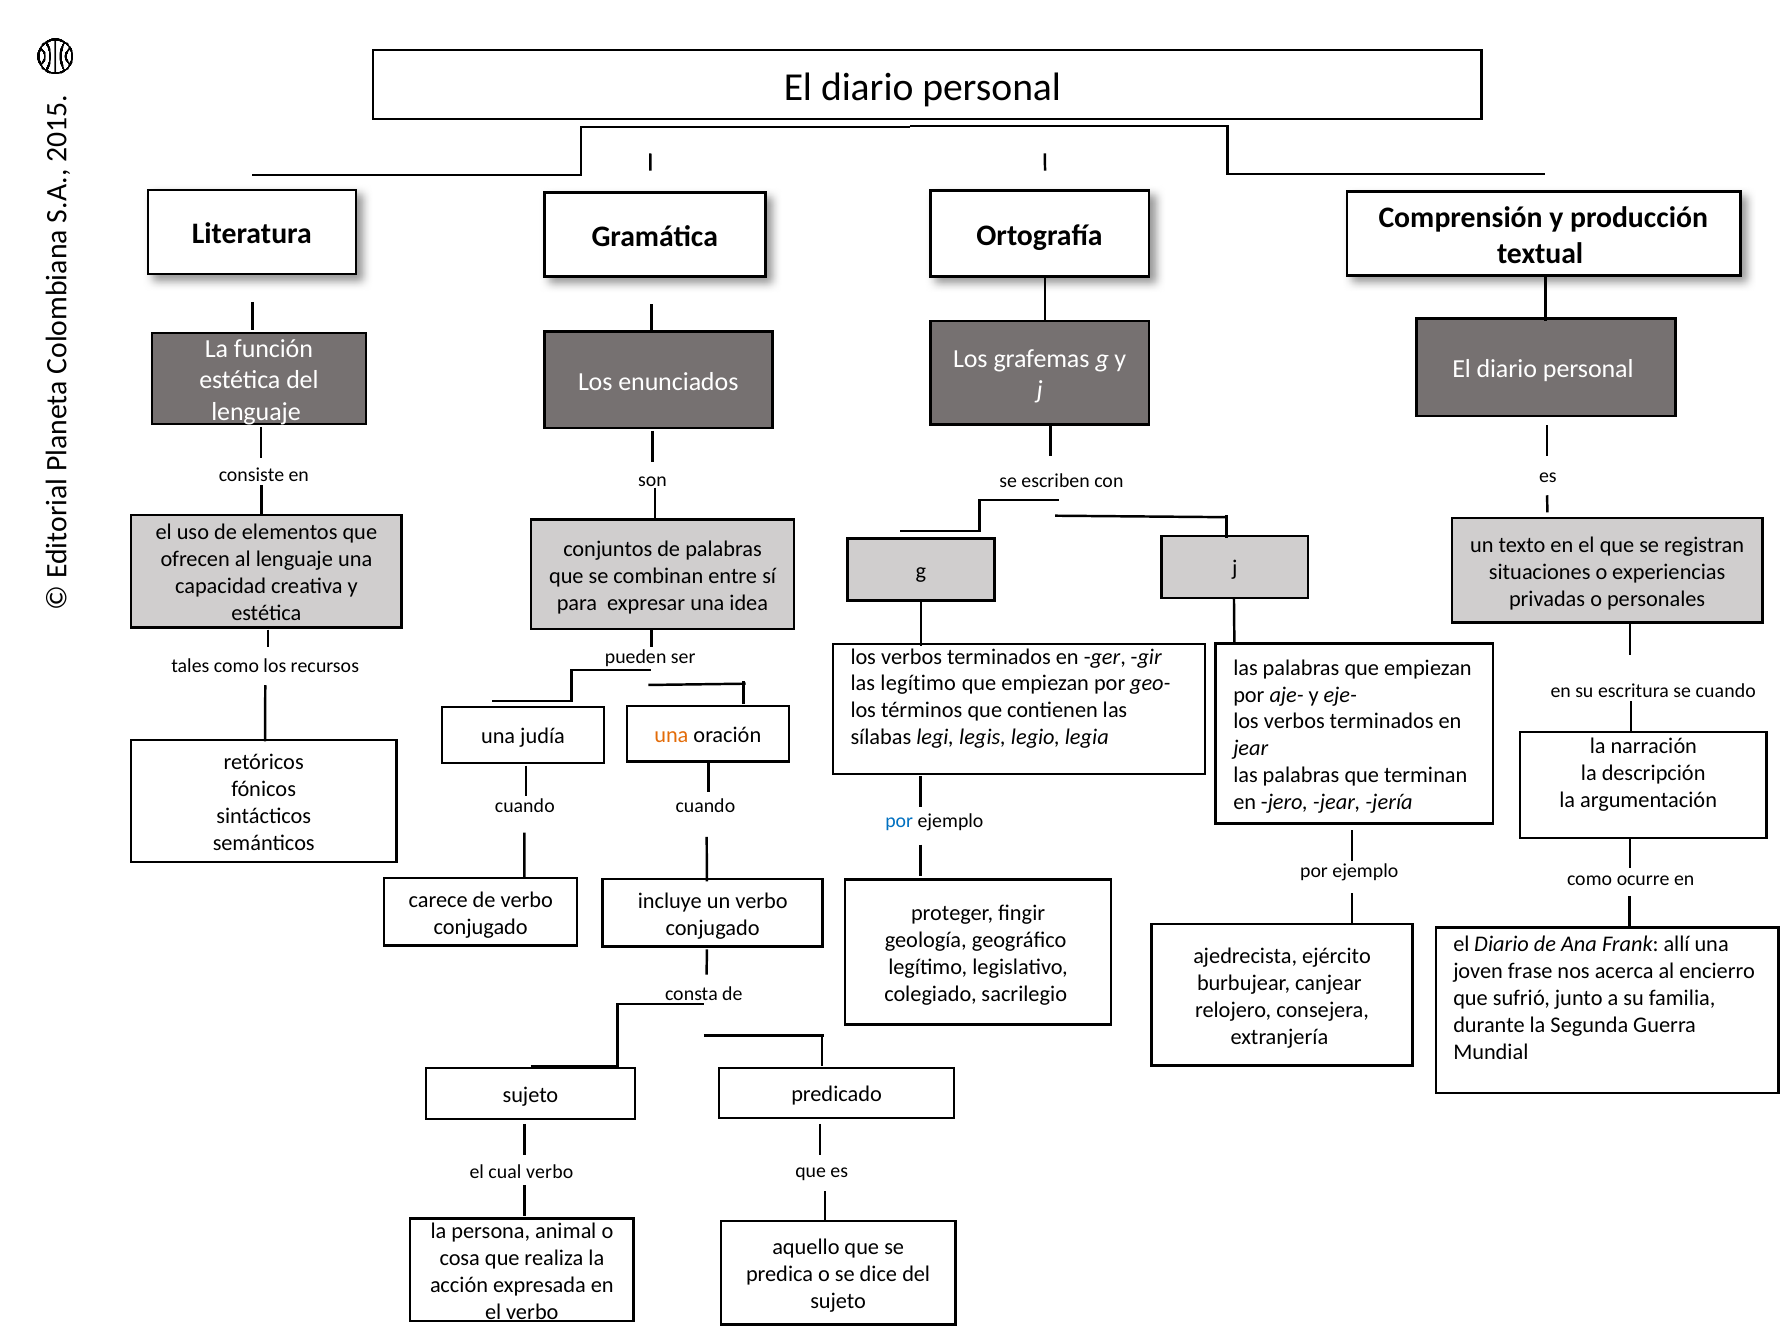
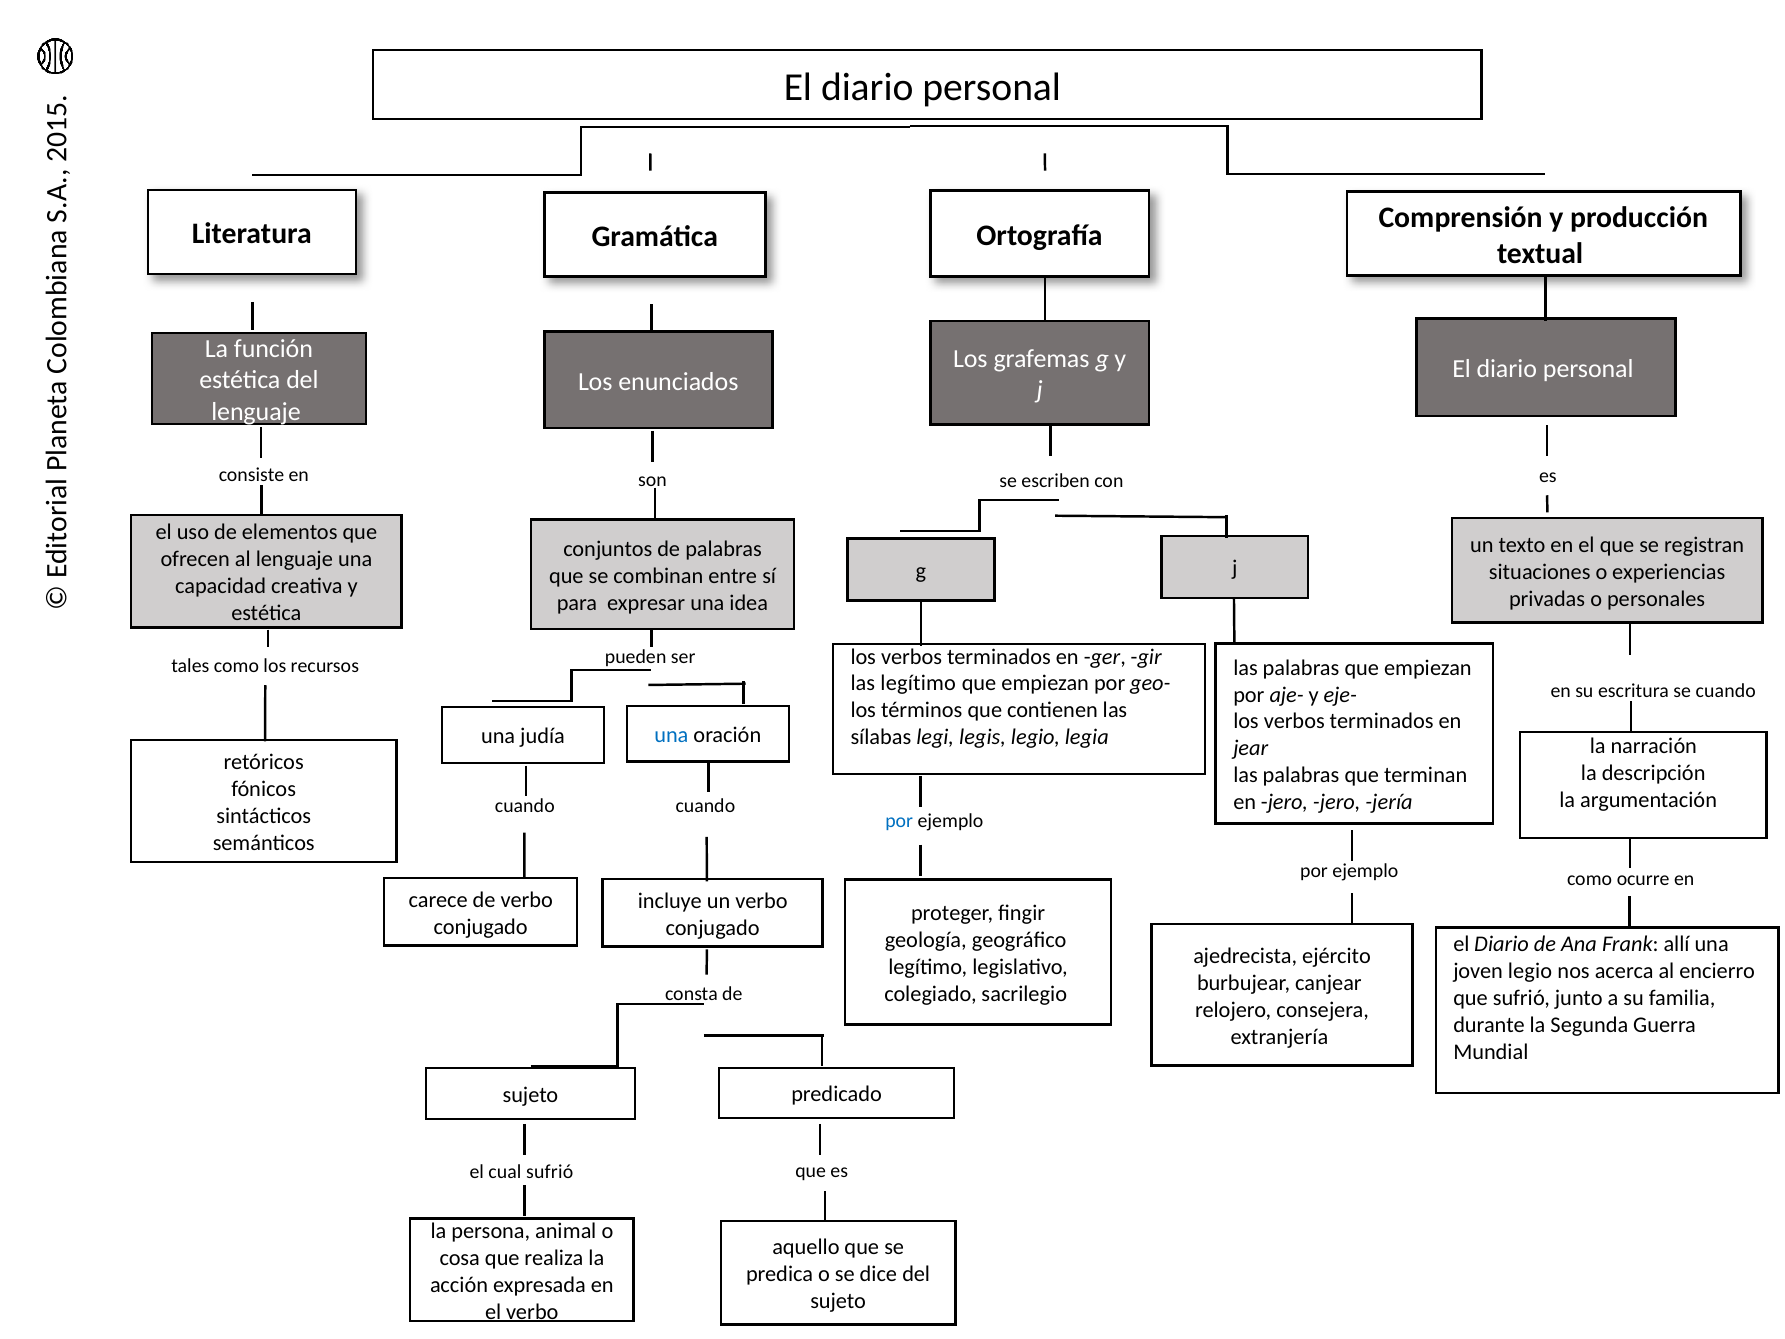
una at (671, 735) colour: orange -> blue
jero jear: jear -> jero
joven frase: frase -> legio
cual verbo: verbo -> sufrió
